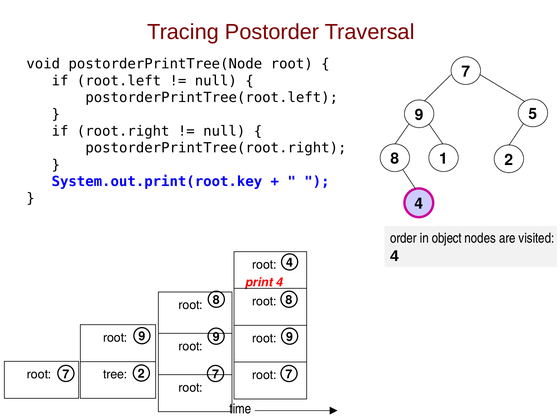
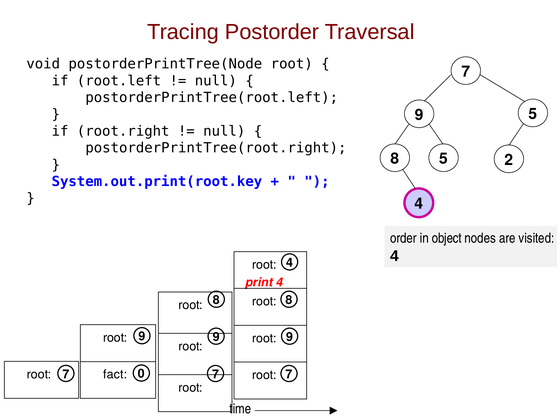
8 1: 1 -> 5
tree: tree -> fact
7 2: 2 -> 0
